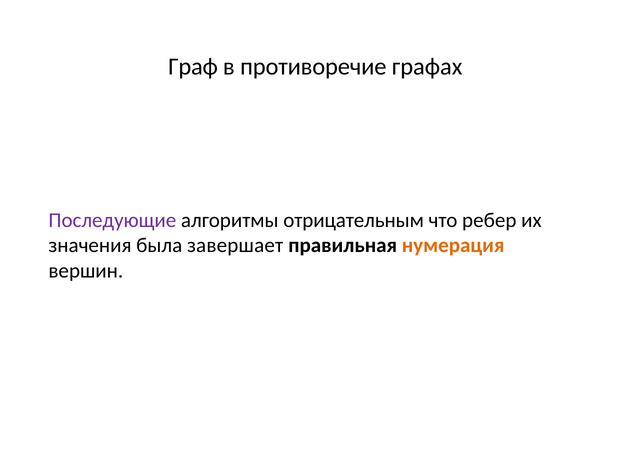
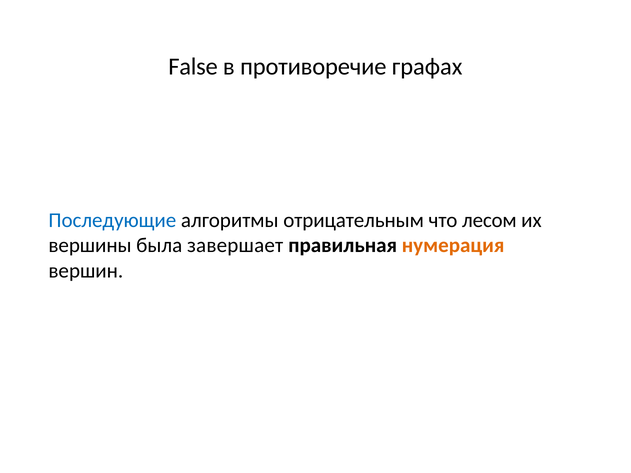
Граф: Граф -> False
Последующие colour: purple -> blue
ребер: ребер -> лесом
значения: значения -> вершины
